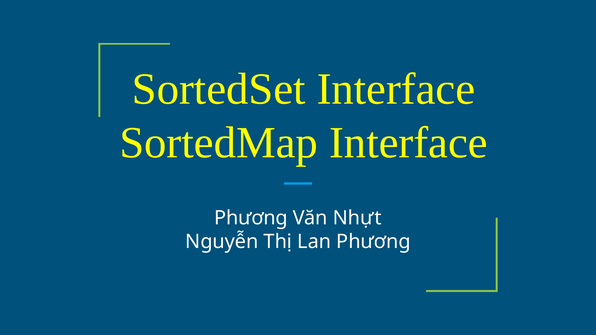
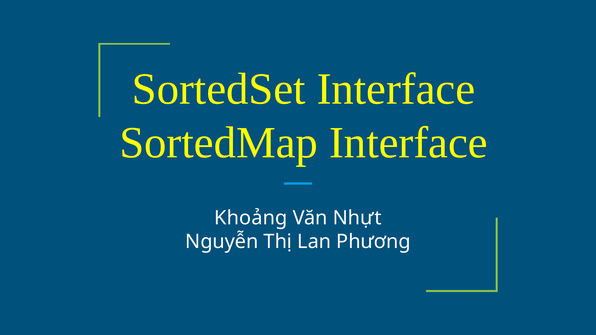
Phương at (251, 218): Phương -> Khoảng
